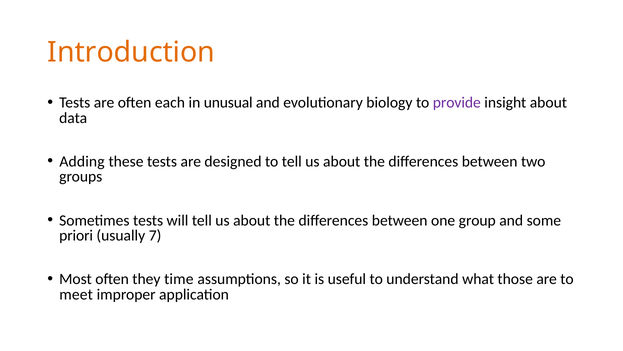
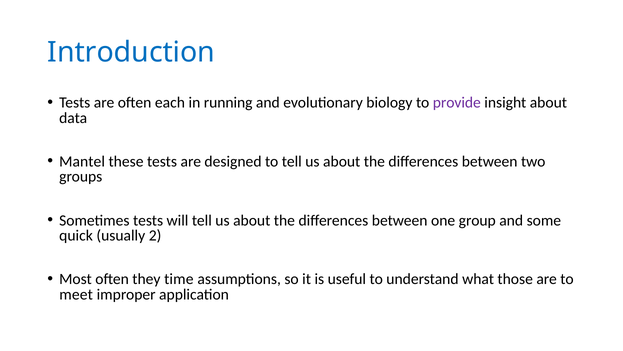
Introduction colour: orange -> blue
unusual: unusual -> running
Adding: Adding -> Mantel
priori: priori -> quick
7: 7 -> 2
